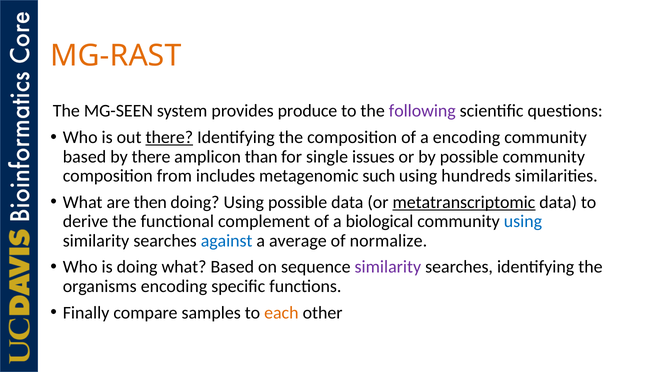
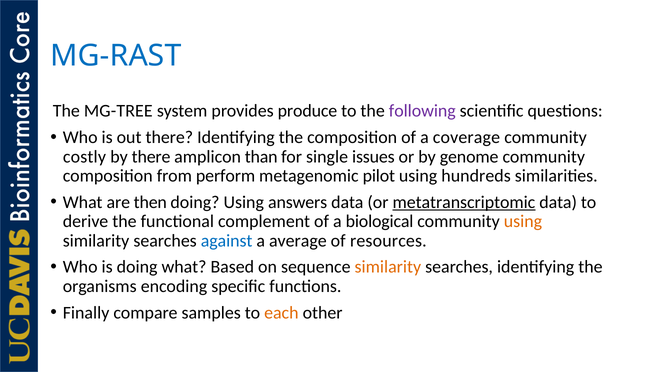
MG-RAST colour: orange -> blue
MG-SEEN: MG-SEEN -> MG-TREE
there at (169, 137) underline: present -> none
a encoding: encoding -> coverage
based at (85, 157): based -> costly
by possible: possible -> genome
includes: includes -> perform
such: such -> pilot
Using possible: possible -> answers
using at (523, 221) colour: blue -> orange
normalize: normalize -> resources
similarity at (388, 267) colour: purple -> orange
